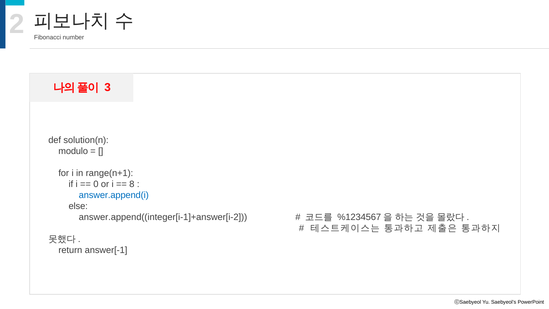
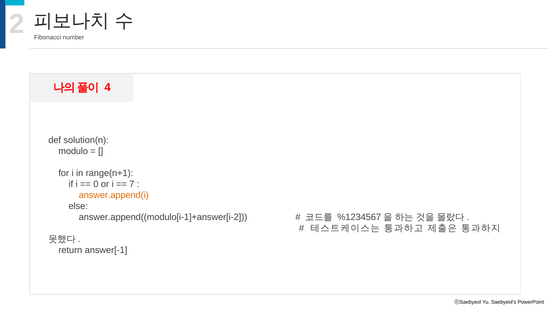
3: 3 -> 4
8: 8 -> 7
answer.append(i colour: blue -> orange
answer.append((integer[i-1]+answer[i-2: answer.append((integer[i-1]+answer[i-2 -> answer.append((modulo[i-1]+answer[i-2
